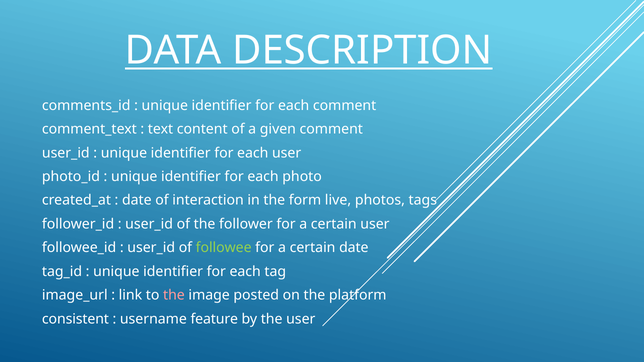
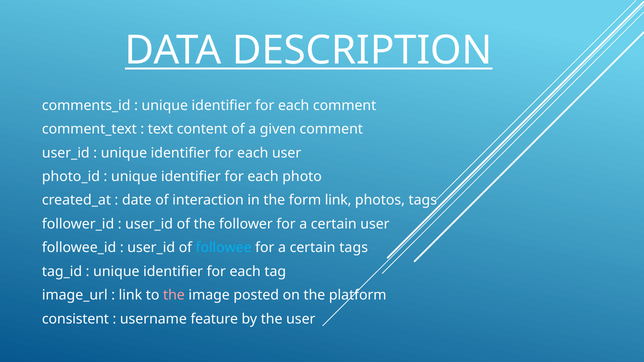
form live: live -> link
followee colour: light green -> light blue
certain date: date -> tags
